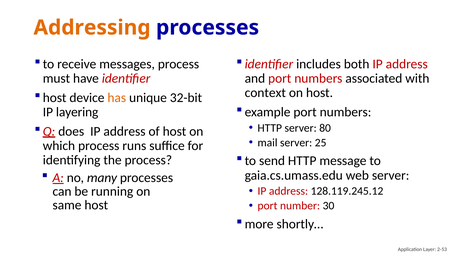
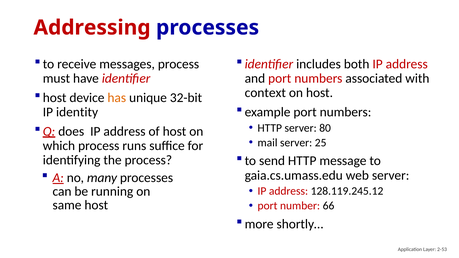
Addressing colour: orange -> red
layering: layering -> identity
30: 30 -> 66
